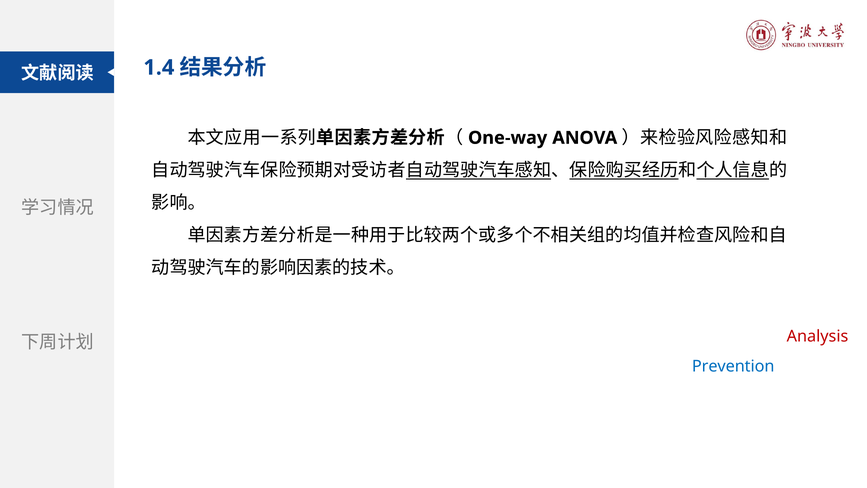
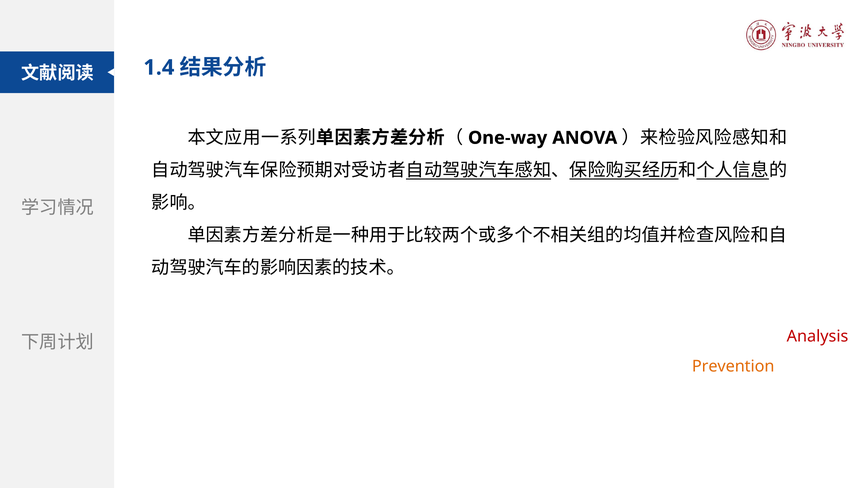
Prevention colour: blue -> orange
